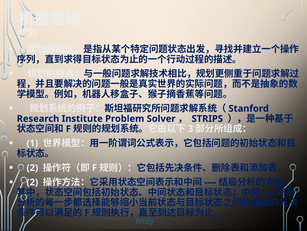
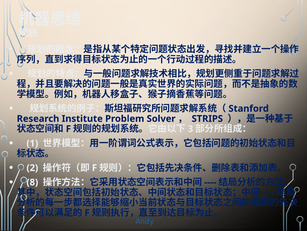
2 at (32, 182): 2 -> 8
